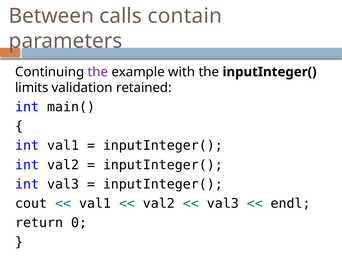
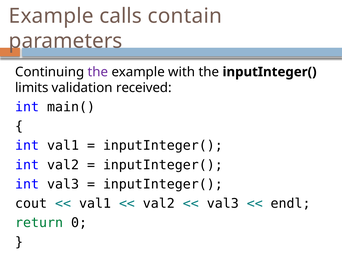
Between at (51, 16): Between -> Example
retained: retained -> received
return colour: black -> green
